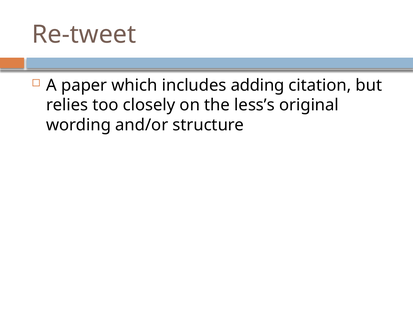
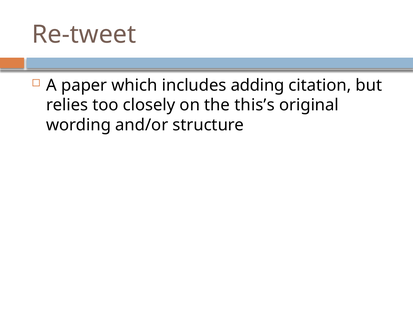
less’s: less’s -> this’s
